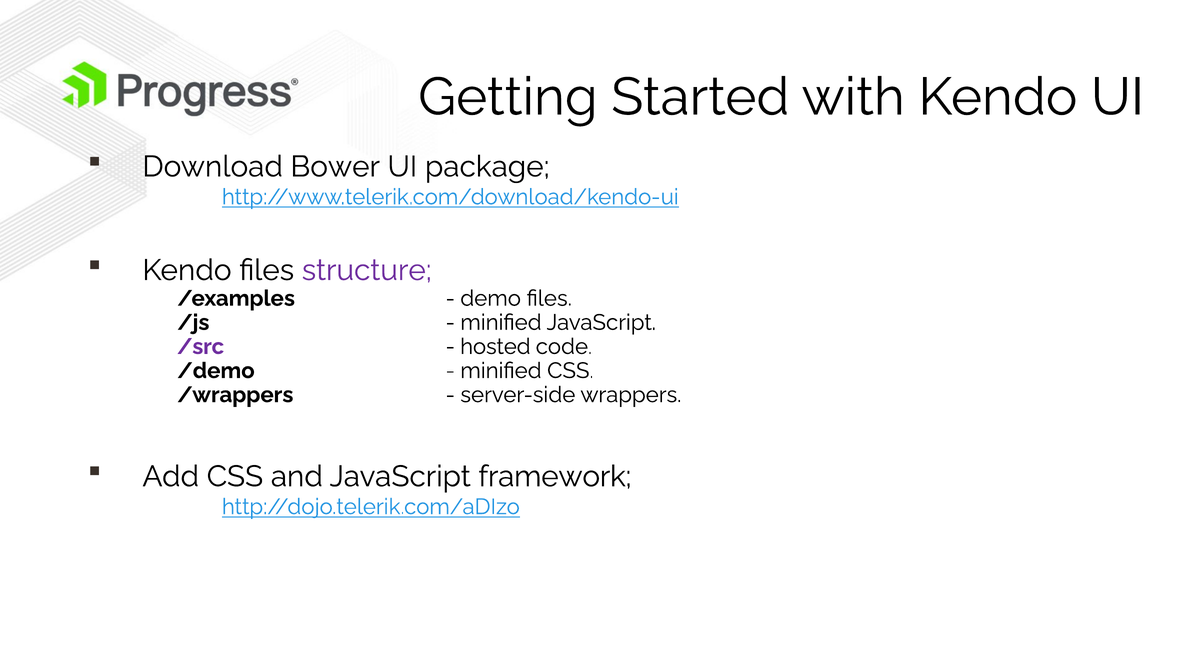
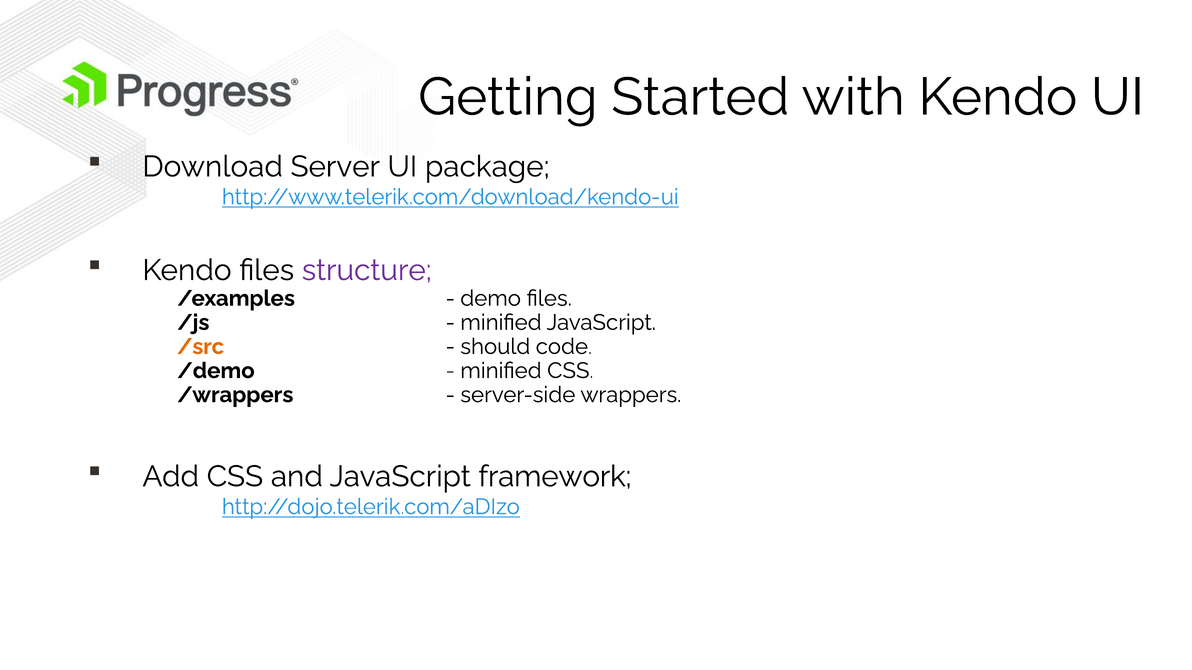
Bower: Bower -> Server
/src colour: purple -> orange
hosted: hosted -> should
